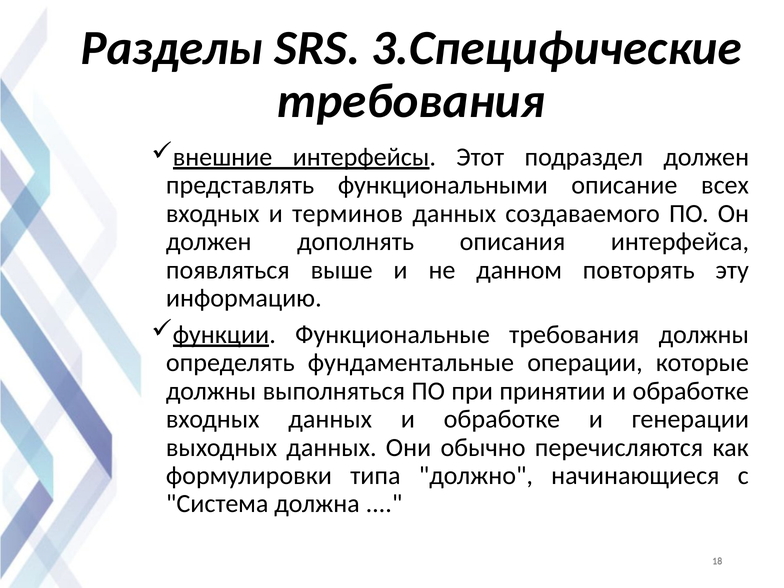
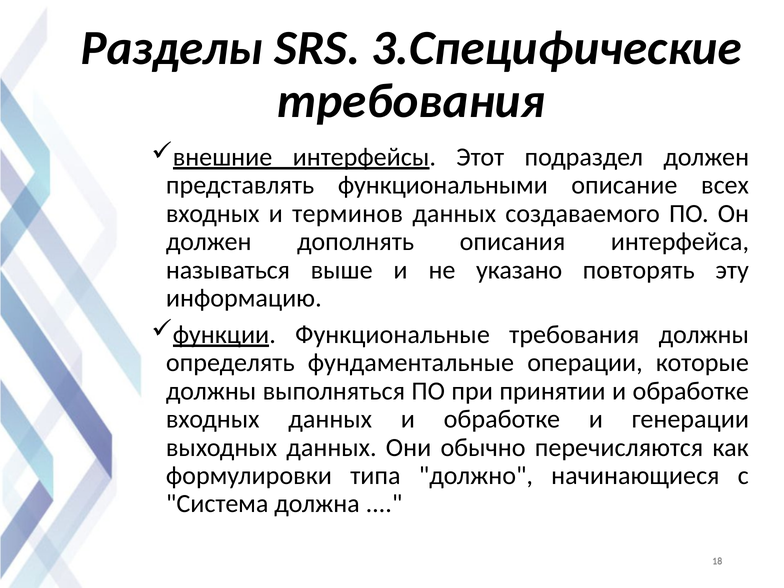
появляться: появляться -> называться
данном: данном -> указано
